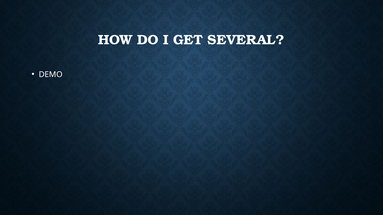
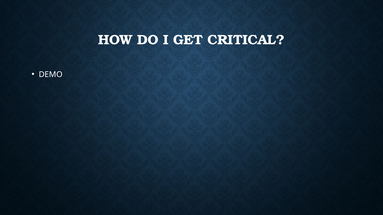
SEVERAL: SEVERAL -> CRITICAL
